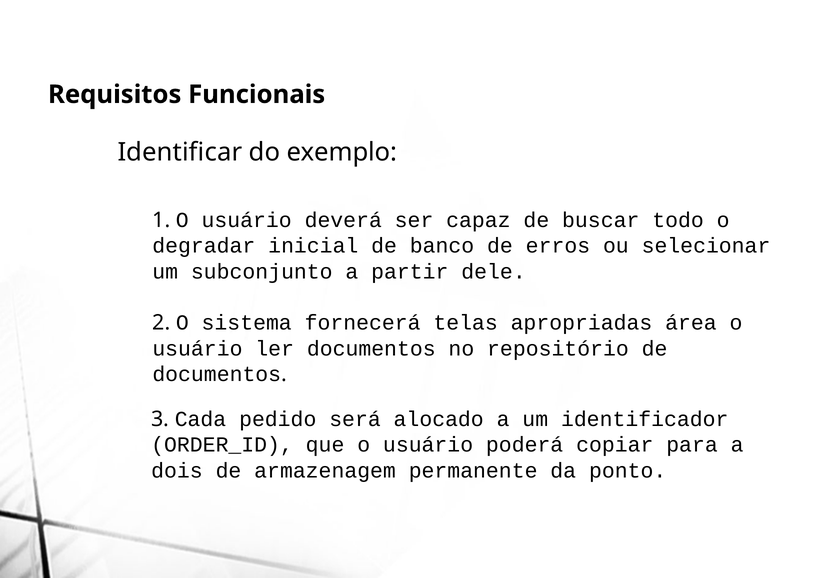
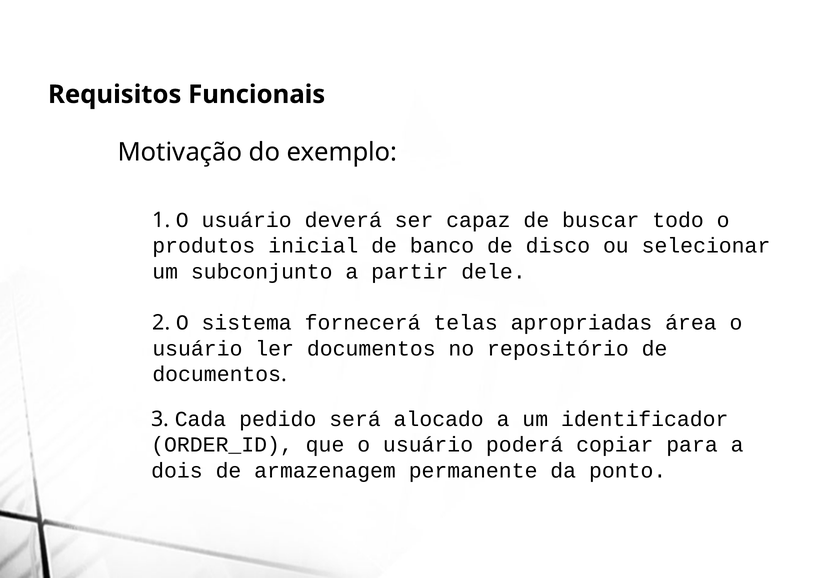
Identificar: Identificar -> Motivação
degradar: degradar -> produtos
erros: erros -> disco
